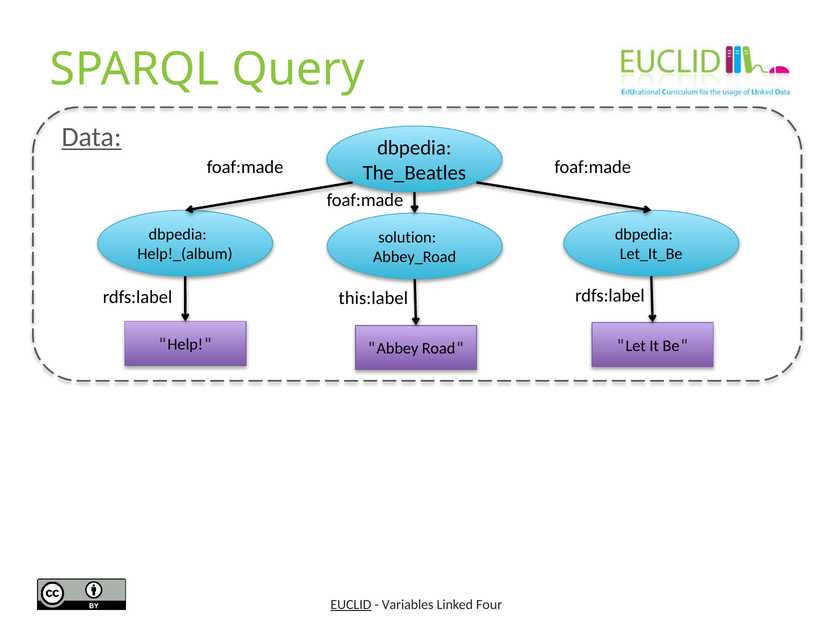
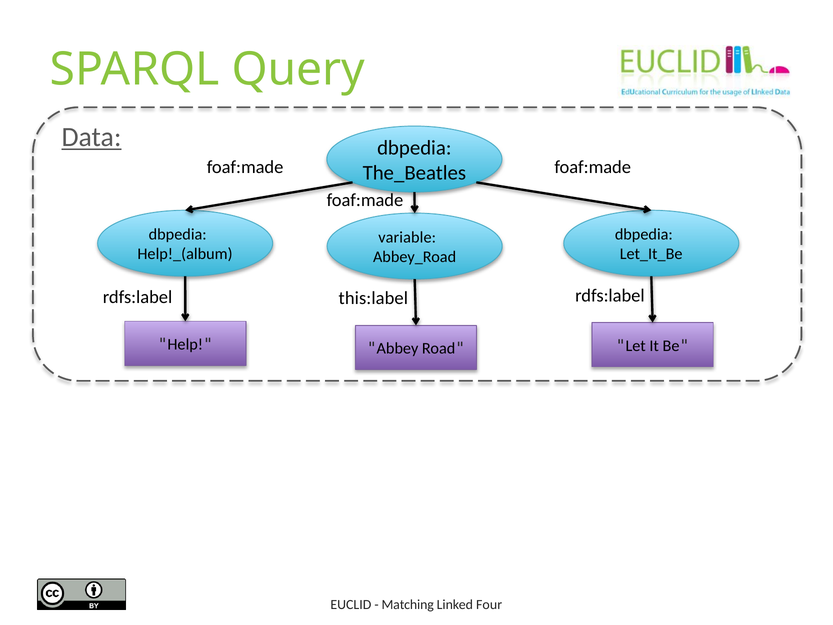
solution: solution -> variable
EUCLID underline: present -> none
Variables: Variables -> Matching
